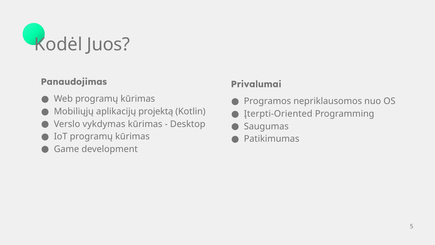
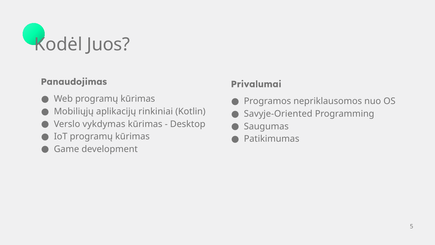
projektą: projektą -> rinkiniai
Įterpti-Oriented: Įterpti-Oriented -> Savyje-Oriented
